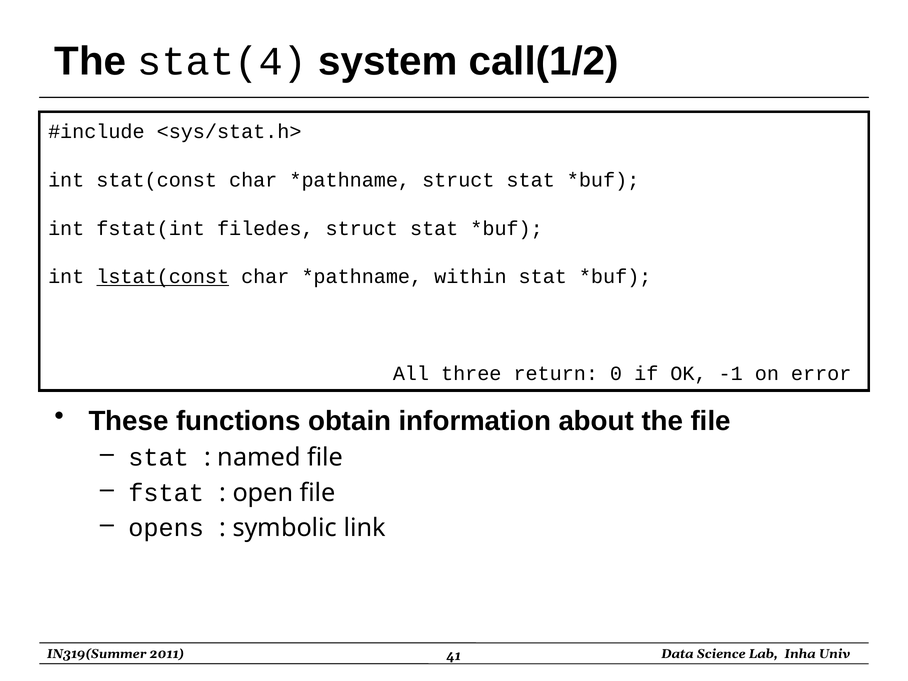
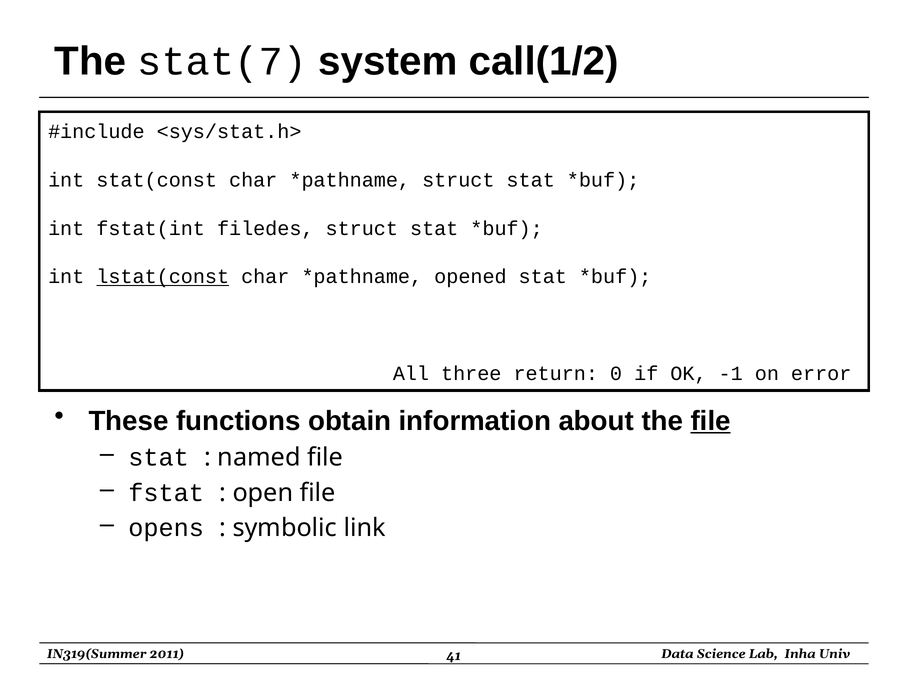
stat(4: stat(4 -> stat(7
within: within -> opened
file at (711, 421) underline: none -> present
